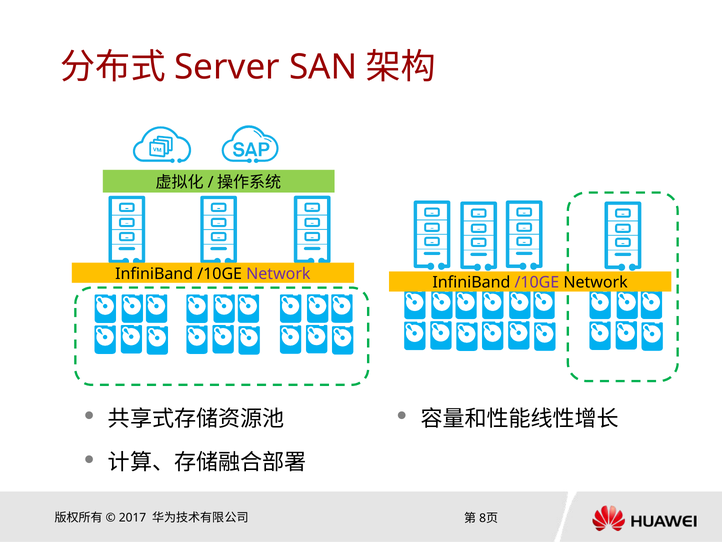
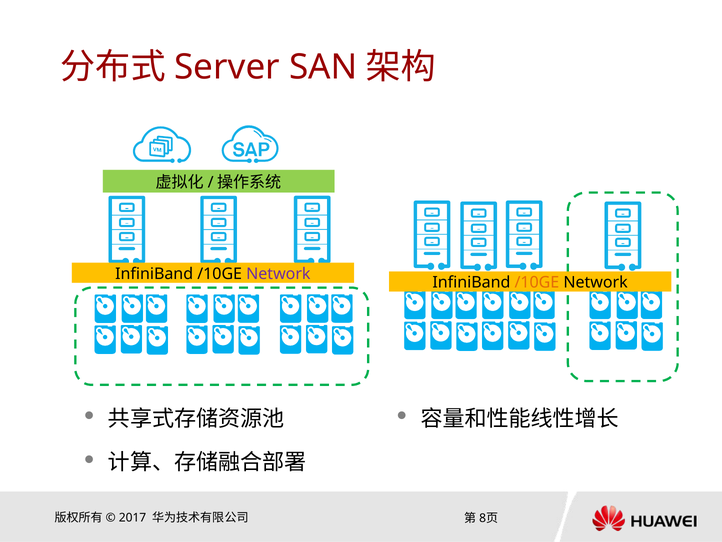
/10GE at (537, 282) colour: purple -> orange
